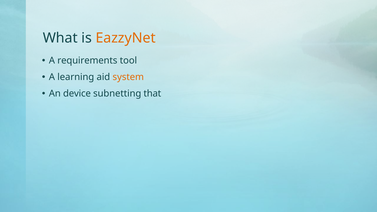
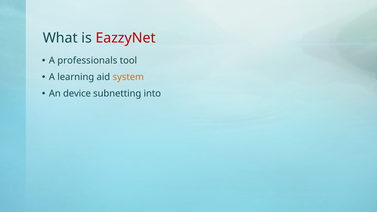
EazzyNet colour: orange -> red
requirements: requirements -> professionals
that: that -> into
